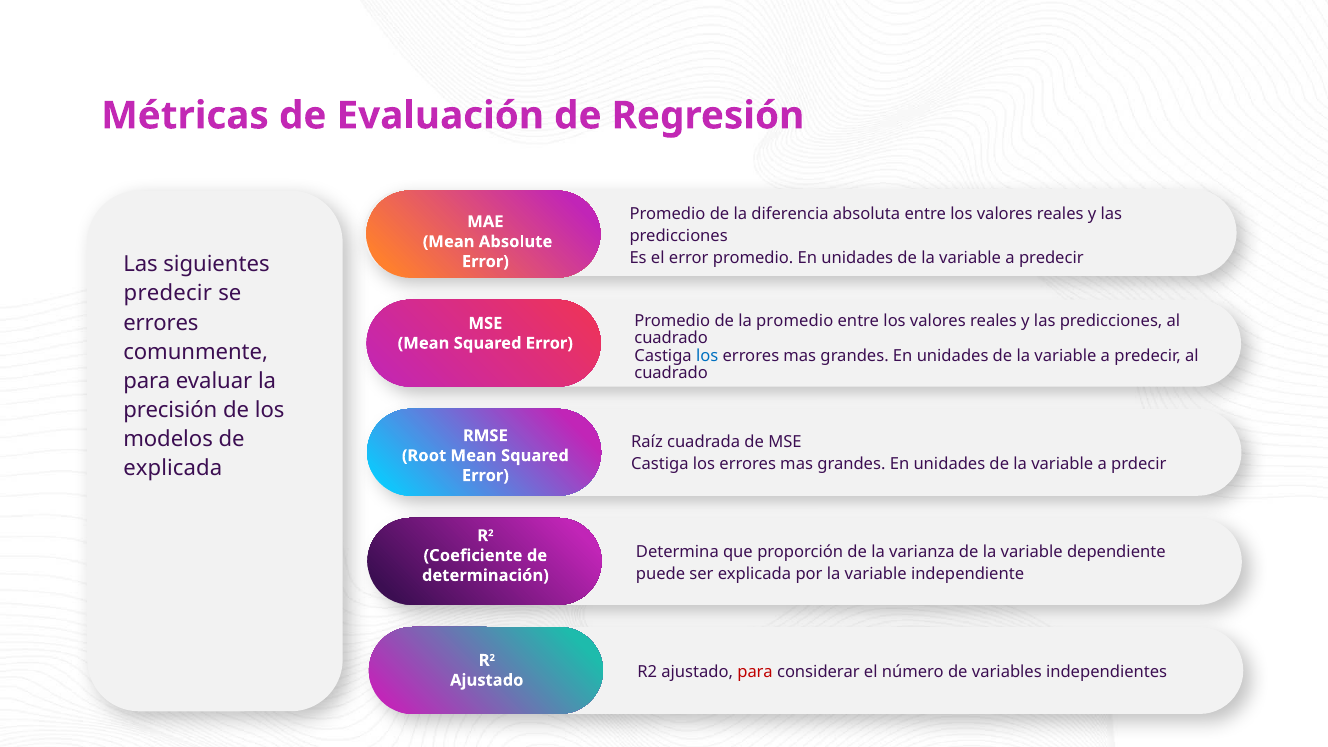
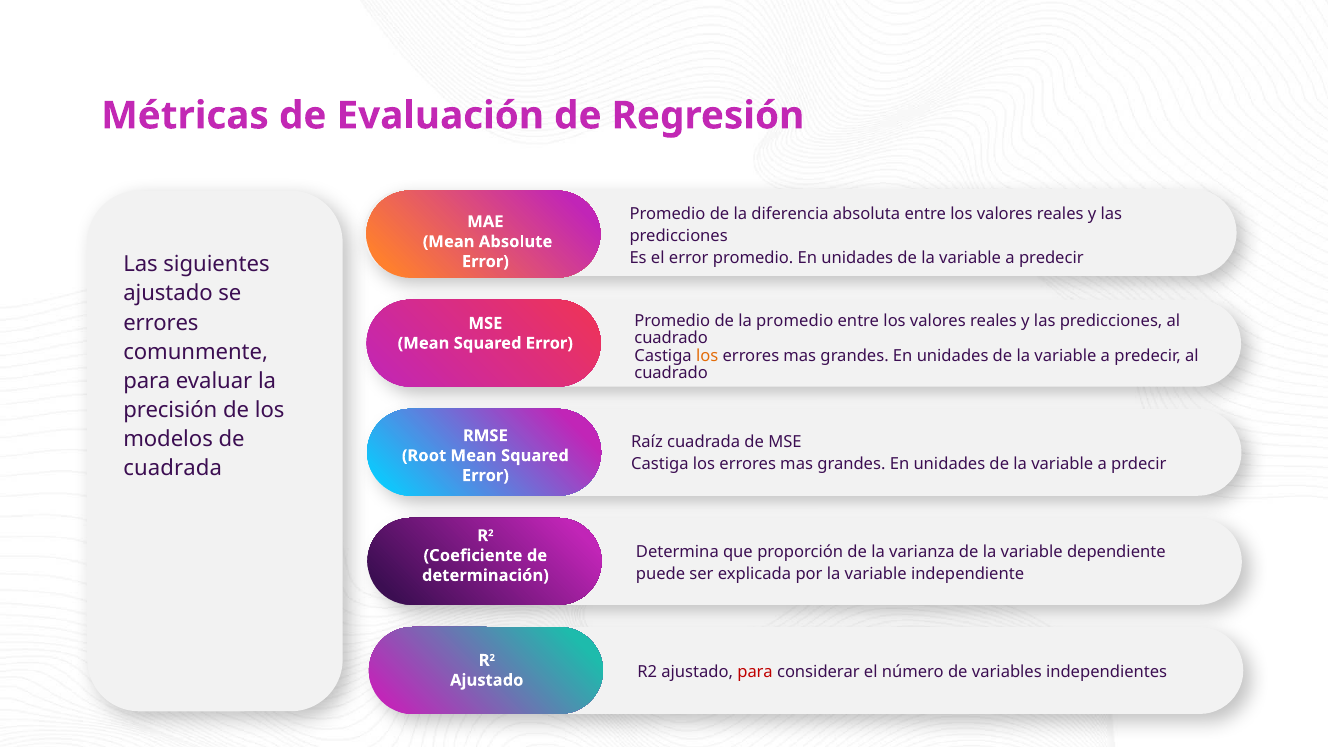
predecir at (168, 294): predecir -> ajustado
los at (707, 356) colour: blue -> orange
explicada at (173, 468): explicada -> cuadrada
